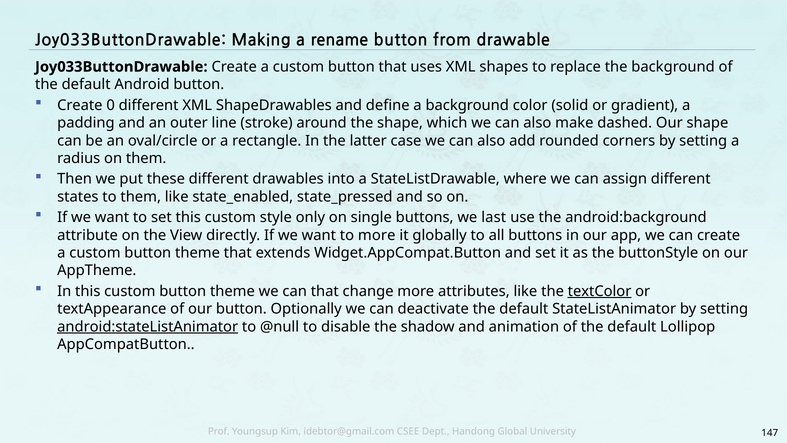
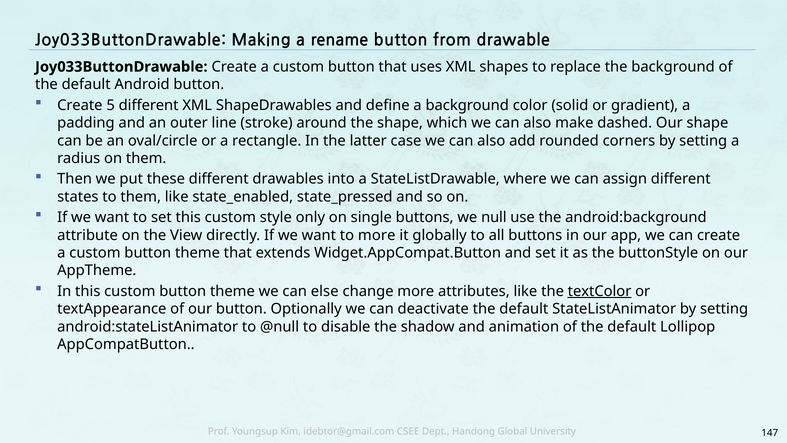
0: 0 -> 5
last: last -> null
can that: that -> else
android:stateListAnimator underline: present -> none
